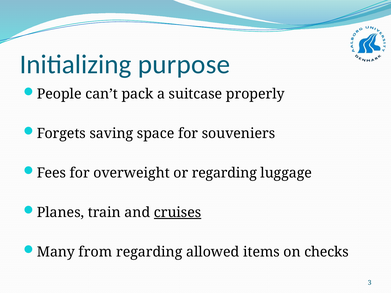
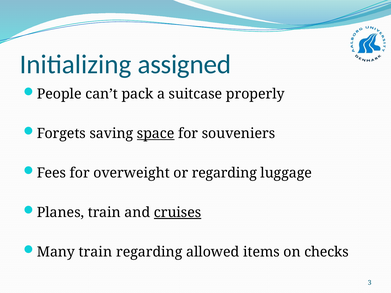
purpose: purpose -> assigned
space underline: none -> present
Many from: from -> train
